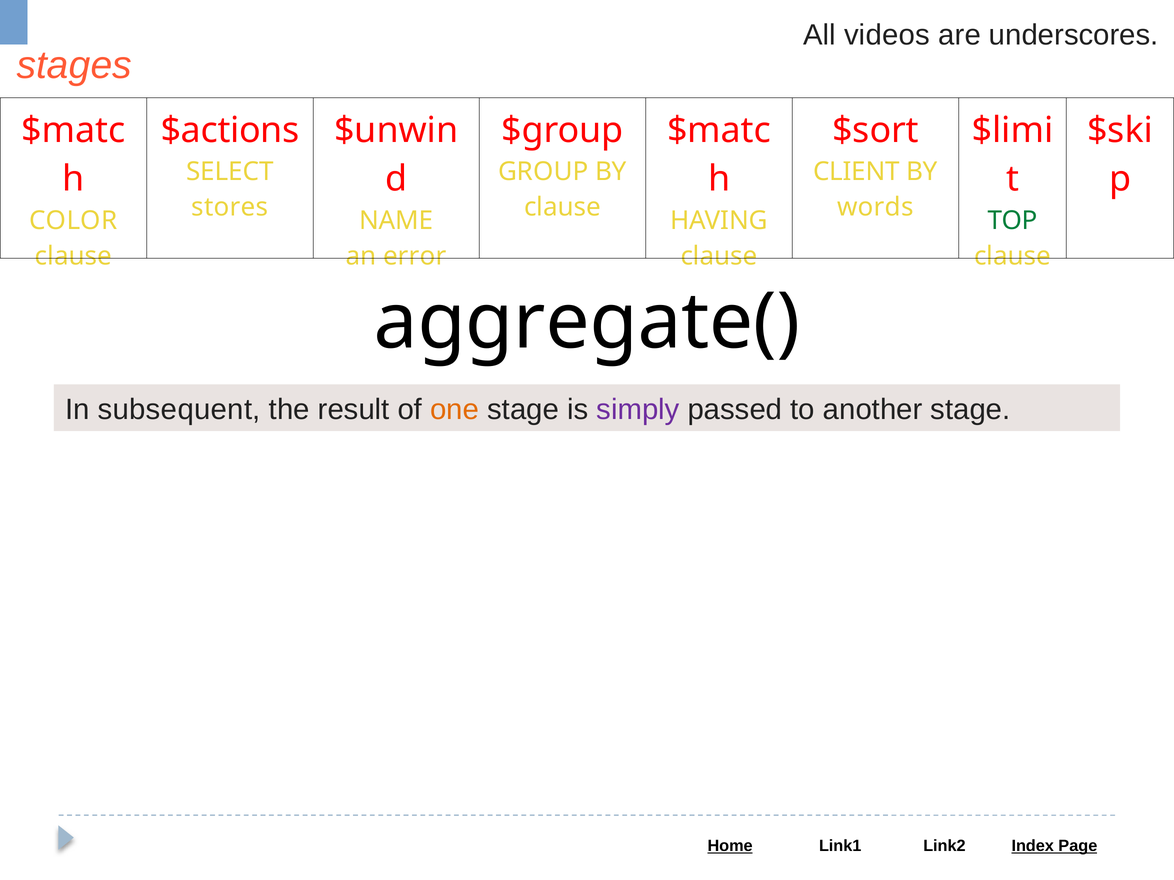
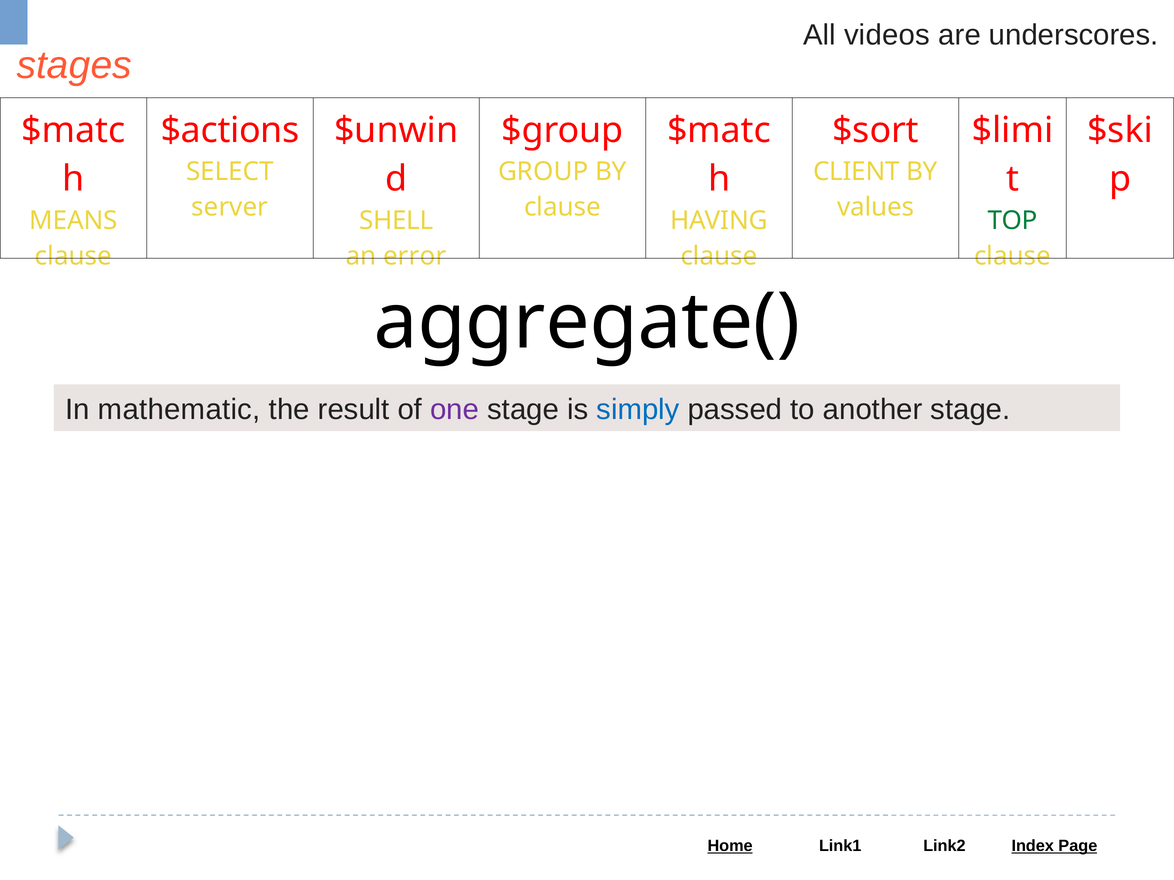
stores: stores -> server
words: words -> values
COLOR: COLOR -> MEANS
NAME: NAME -> SHELL
subsequent: subsequent -> mathematic
one colour: orange -> purple
simply colour: purple -> blue
